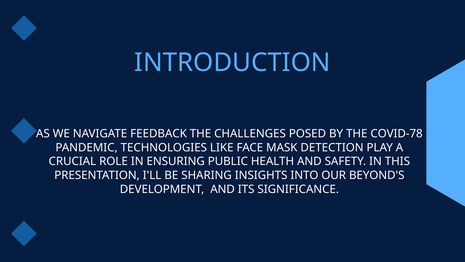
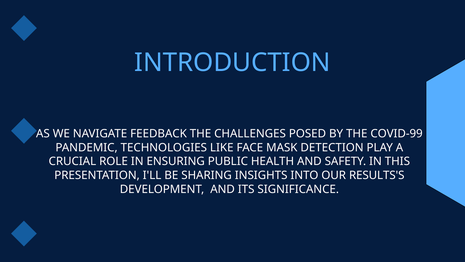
COVID-78: COVID-78 -> COVID-99
BEYOND'S: BEYOND'S -> RESULTS'S
